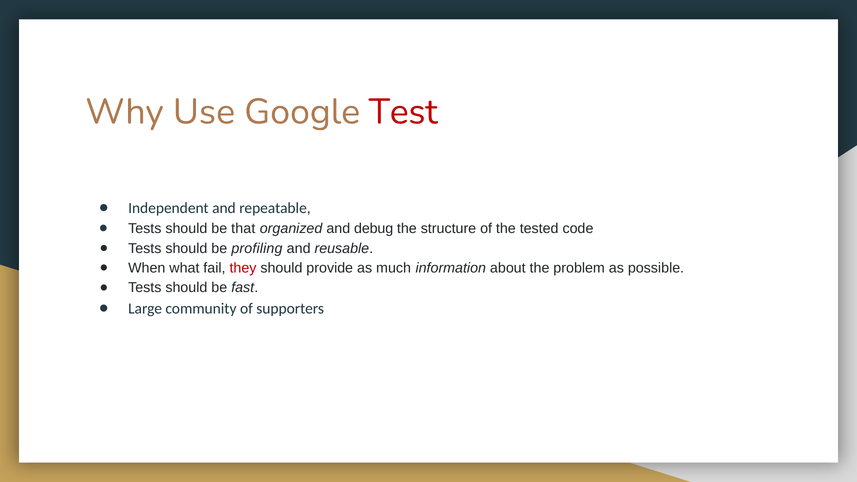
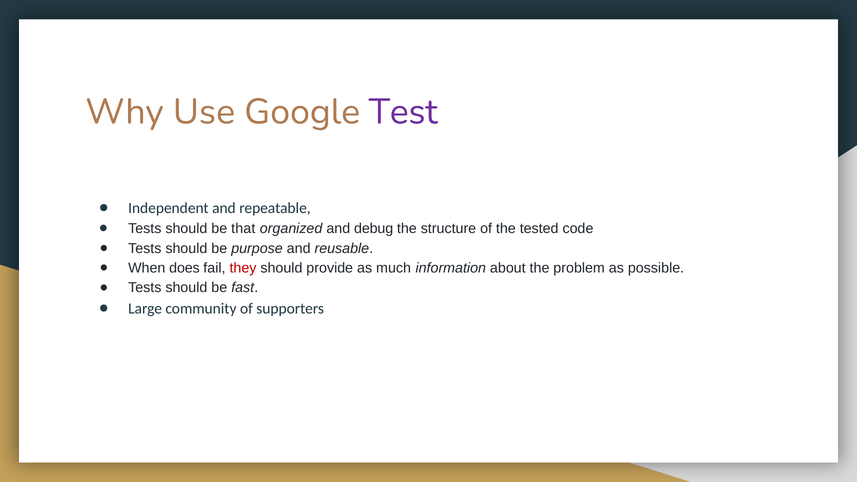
Test colour: red -> purple
profiling: profiling -> purpose
what: what -> does
